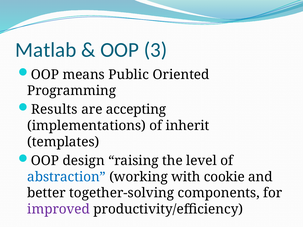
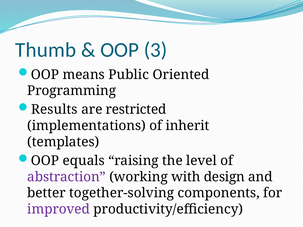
Matlab: Matlab -> Thumb
accepting: accepting -> restricted
design: design -> equals
abstraction colour: blue -> purple
cookie: cookie -> design
